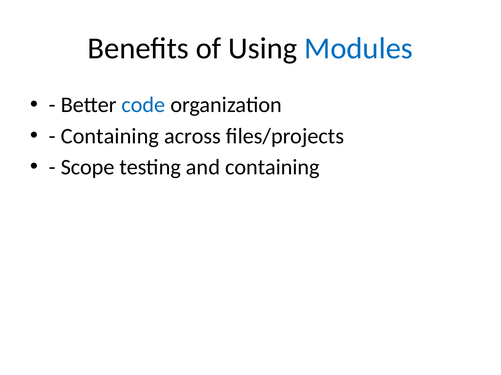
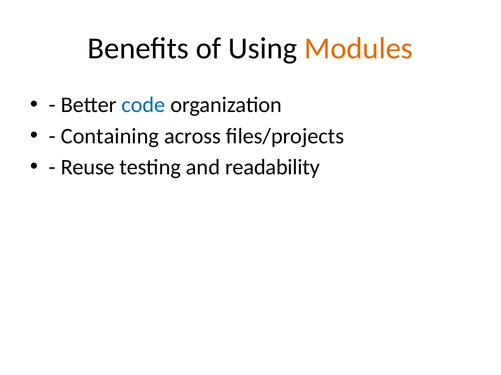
Modules colour: blue -> orange
Scope: Scope -> Reuse
and containing: containing -> readability
